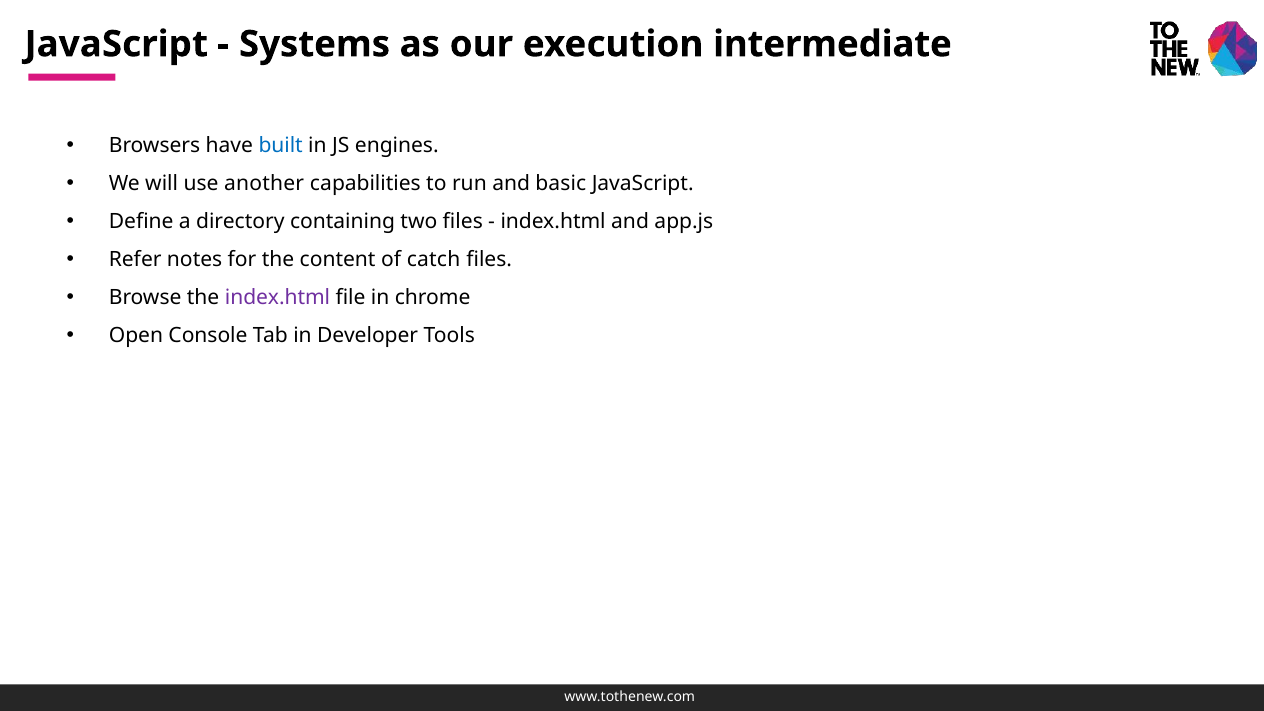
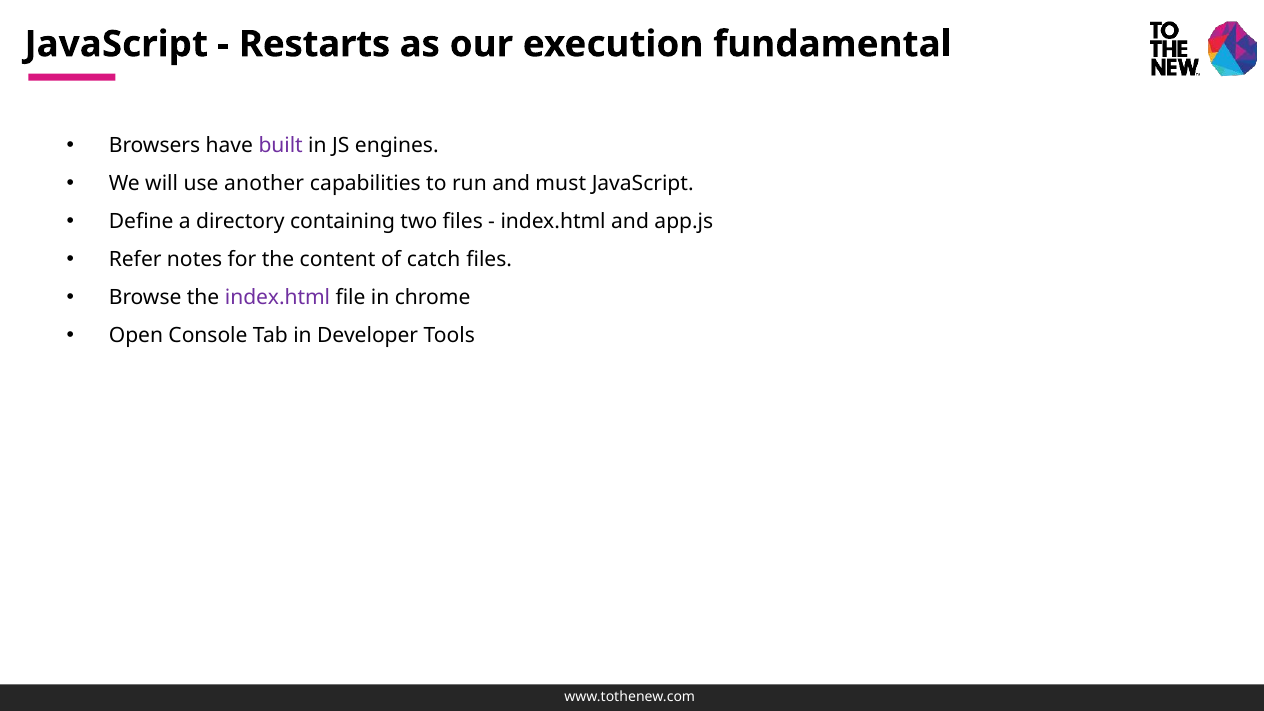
Systems: Systems -> Restarts
intermediate: intermediate -> fundamental
built colour: blue -> purple
basic: basic -> must
